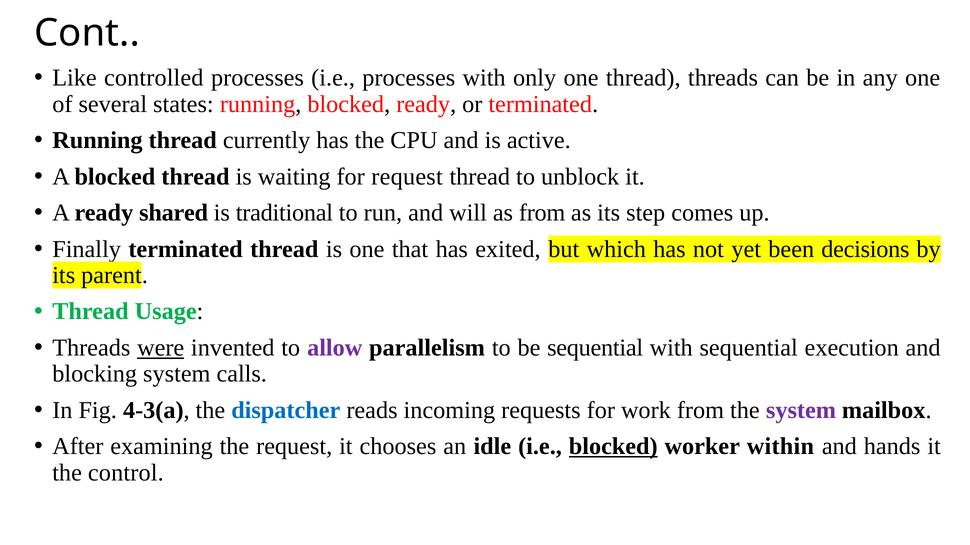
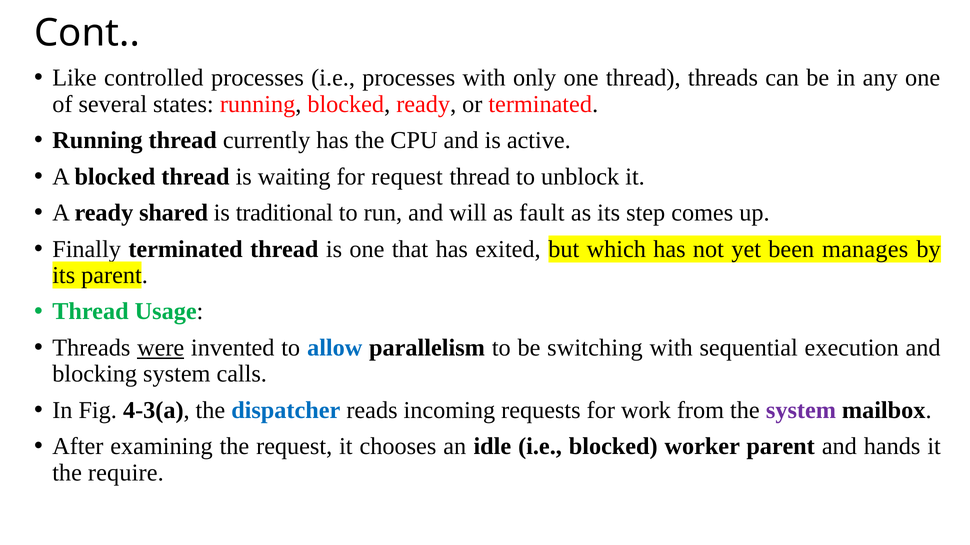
as from: from -> fault
decisions: decisions -> manages
allow colour: purple -> blue
be sequential: sequential -> switching
blocked at (613, 447) underline: present -> none
worker within: within -> parent
control: control -> require
